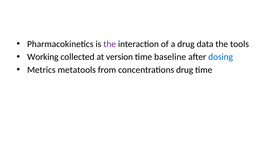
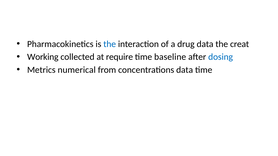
the at (110, 44) colour: purple -> blue
tools: tools -> creat
version: version -> require
metatools: metatools -> numerical
concentrations drug: drug -> data
